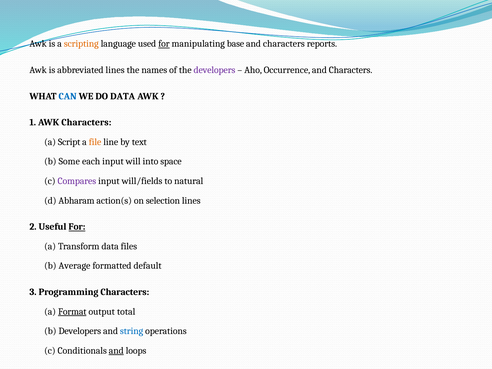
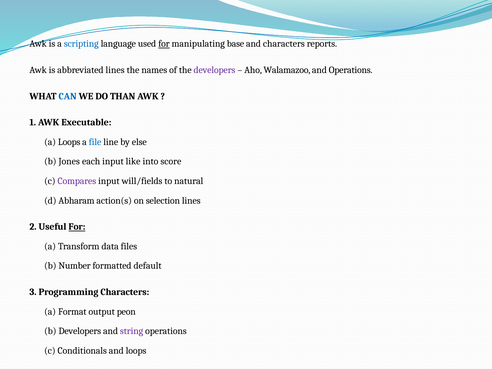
scripting colour: orange -> blue
Occurrence: Occurrence -> Walamazoo
Characters at (351, 70): Characters -> Operations
DO DATA: DATA -> THAN
AWK Characters: Characters -> Executable
a Script: Script -> Loops
file colour: orange -> blue
text: text -> else
Some: Some -> Jones
will: will -> like
space: space -> score
Average: Average -> Number
Format underline: present -> none
total: total -> peon
string colour: blue -> purple
and at (116, 351) underline: present -> none
